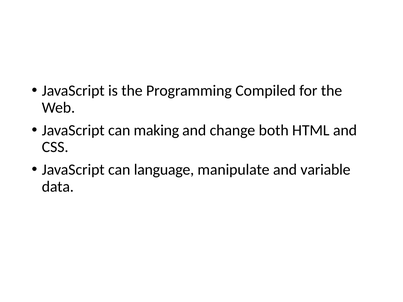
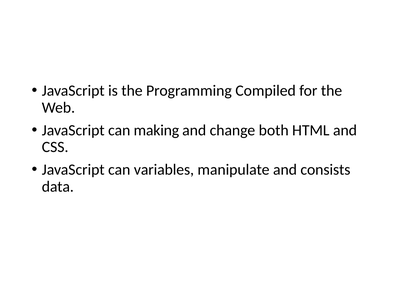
language: language -> variables
variable: variable -> consists
